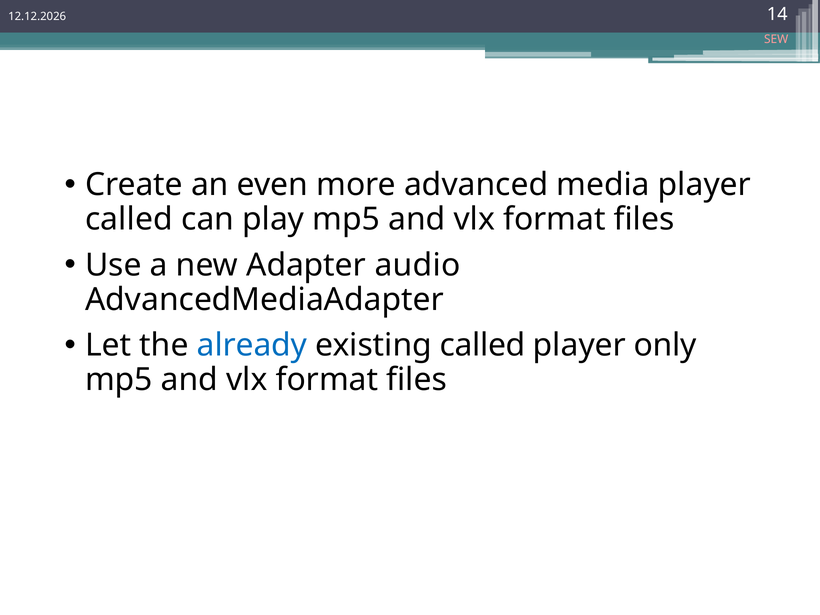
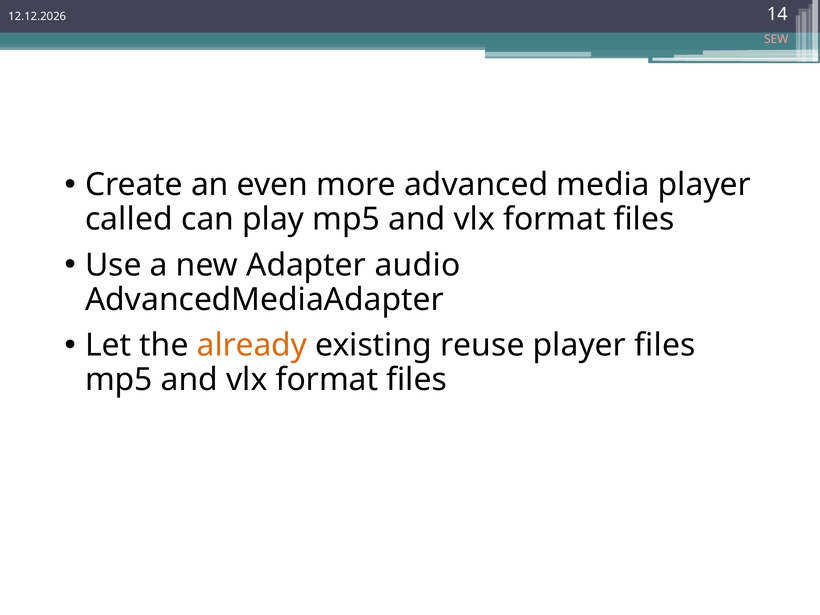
already colour: blue -> orange
existing called: called -> reuse
player only: only -> files
